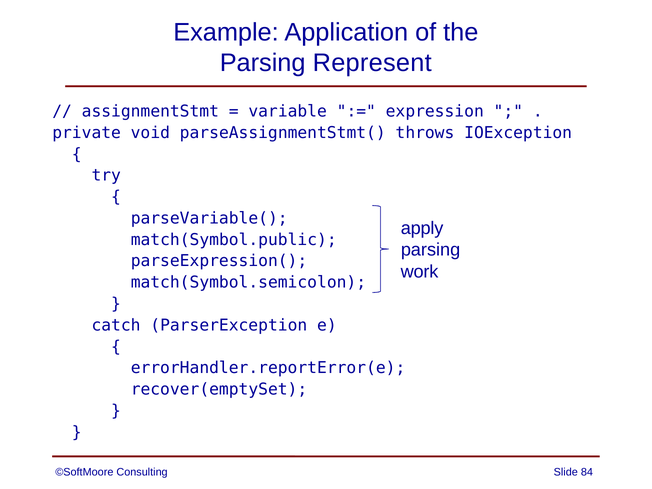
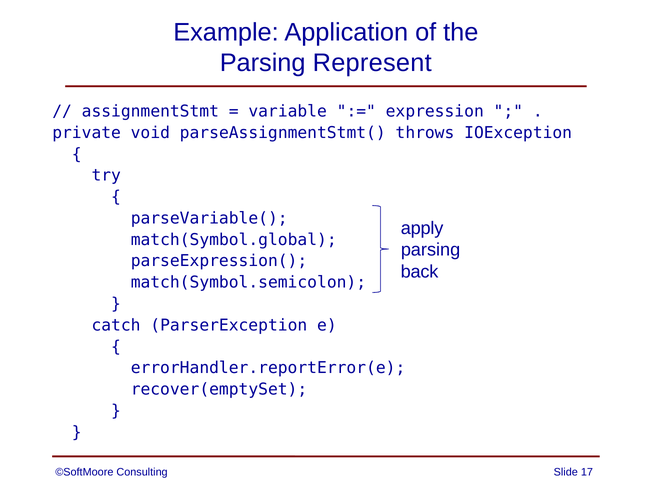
match(Symbol.public: match(Symbol.public -> match(Symbol.global
work: work -> back
84: 84 -> 17
